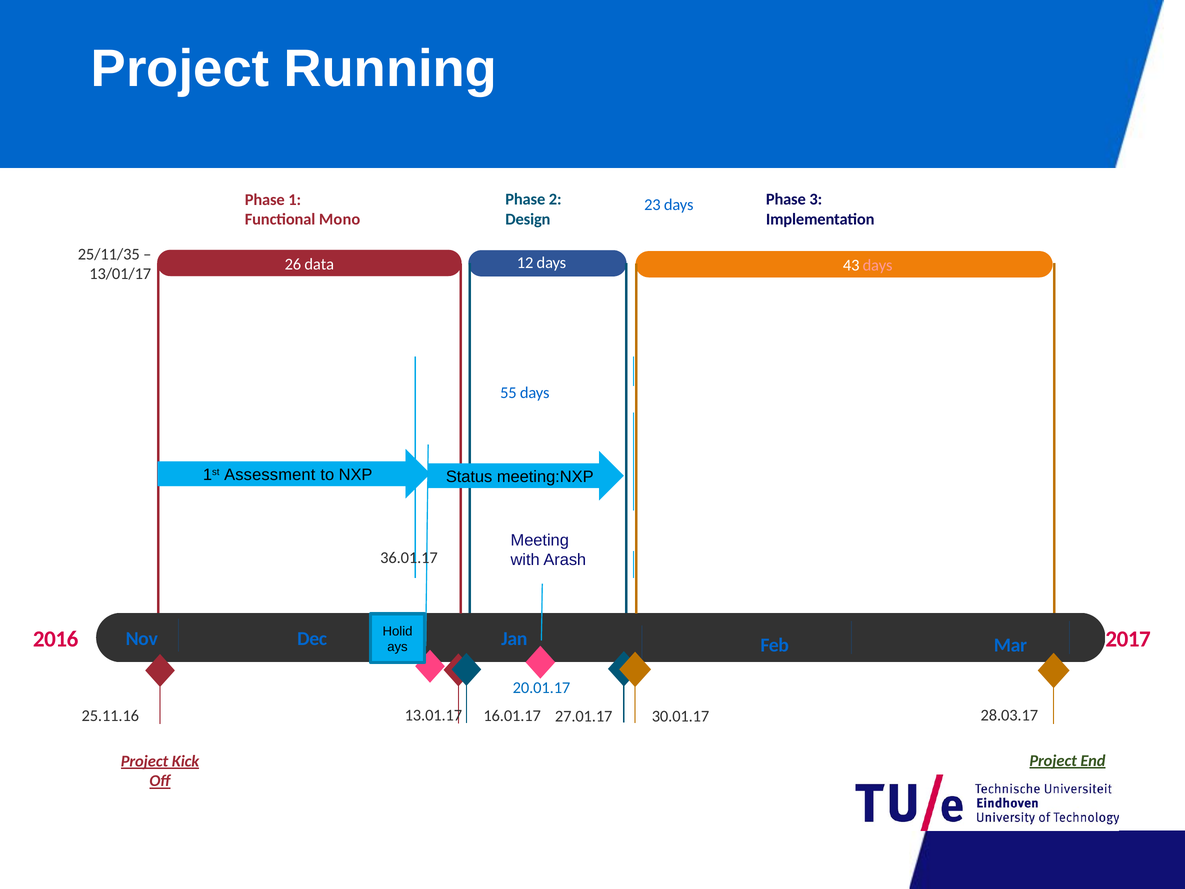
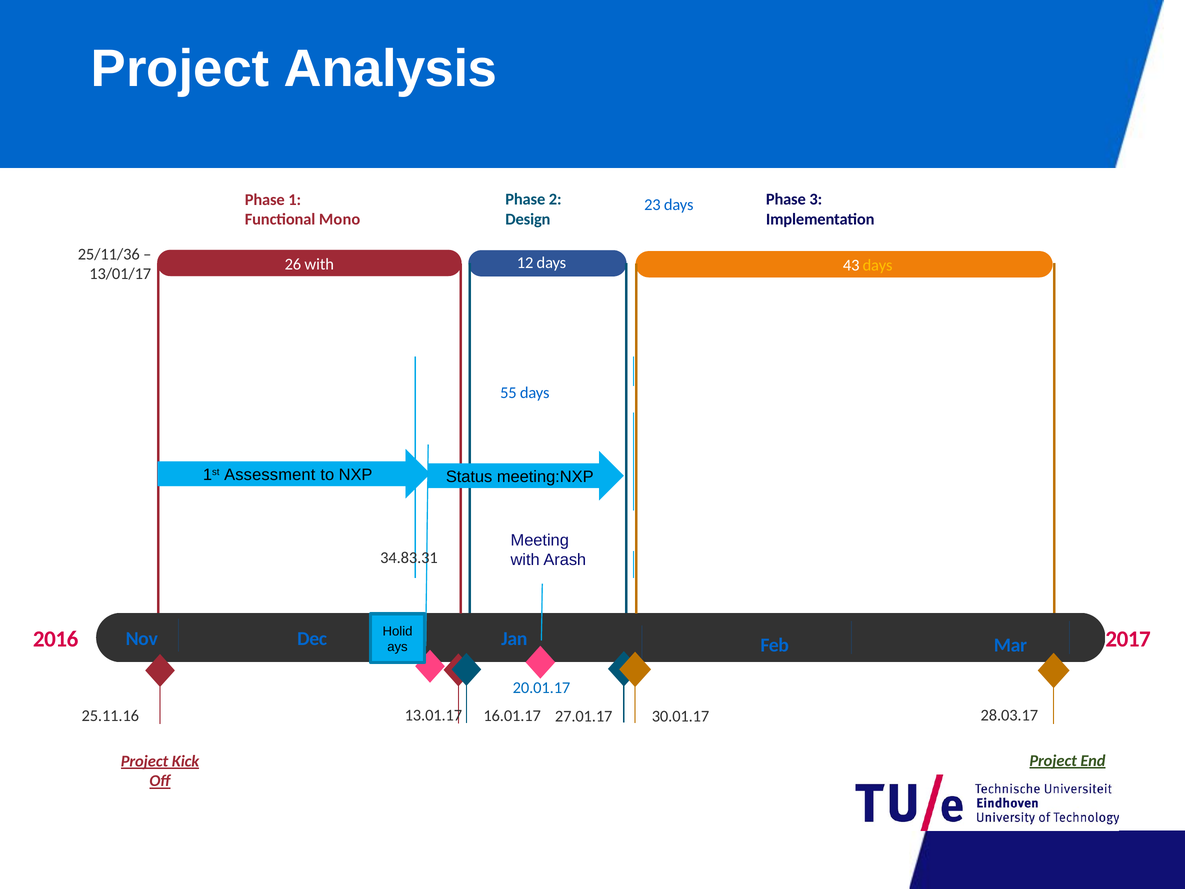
Running: Running -> Analysis
25/11/35: 25/11/35 -> 25/11/36
days at (878, 265) colour: pink -> yellow
26 data: data -> with
36.01.17: 36.01.17 -> 34.83.31
